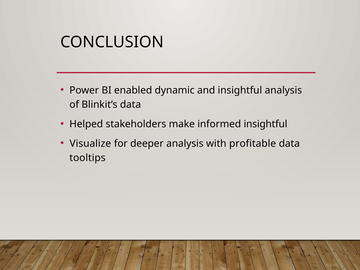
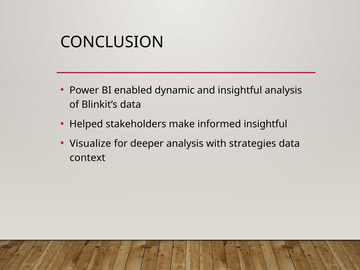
profitable: profitable -> strategies
tooltips: tooltips -> context
